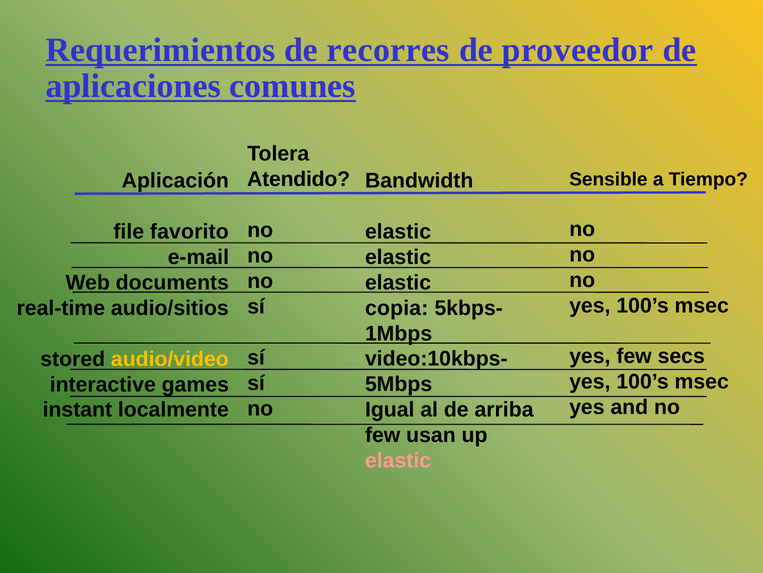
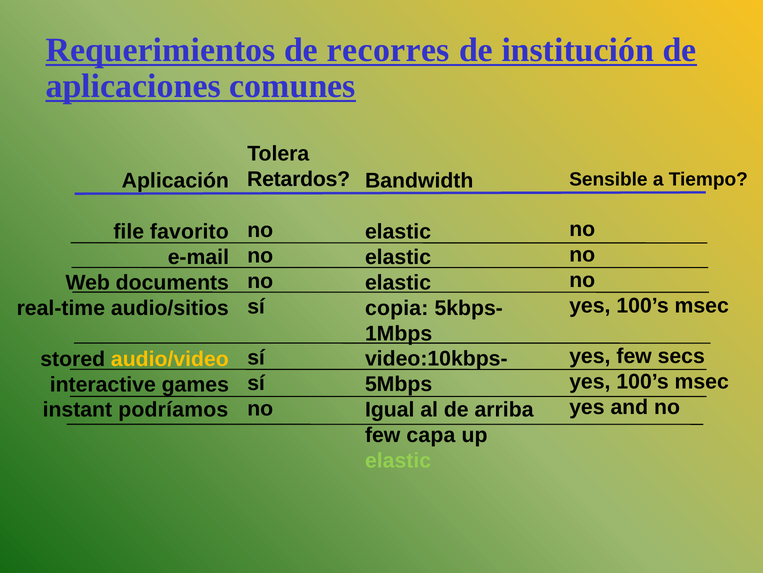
proveedor: proveedor -> institución
Atendido: Atendido -> Retardos
localmente: localmente -> podríamos
usan: usan -> capa
elastic at (398, 460) colour: pink -> light green
